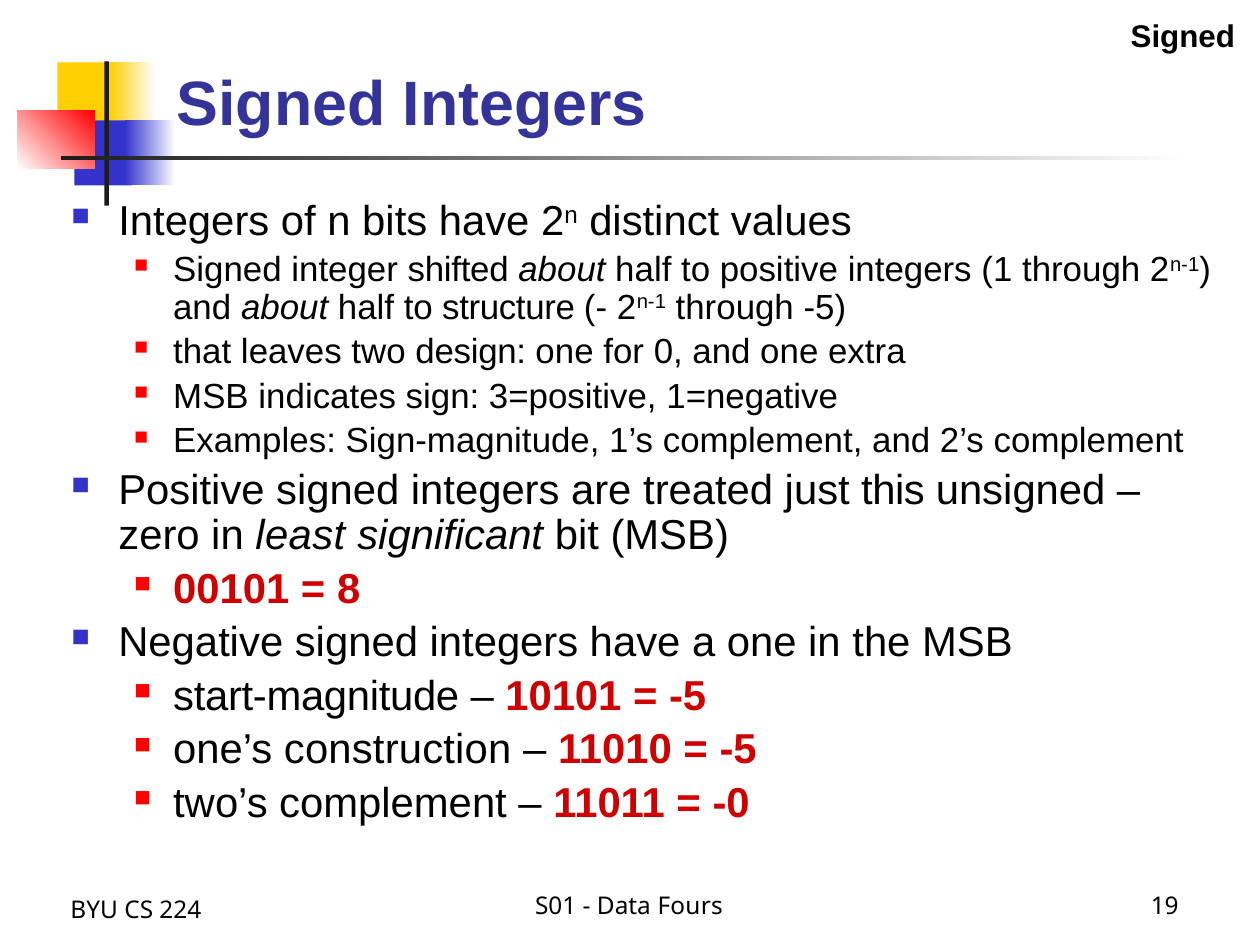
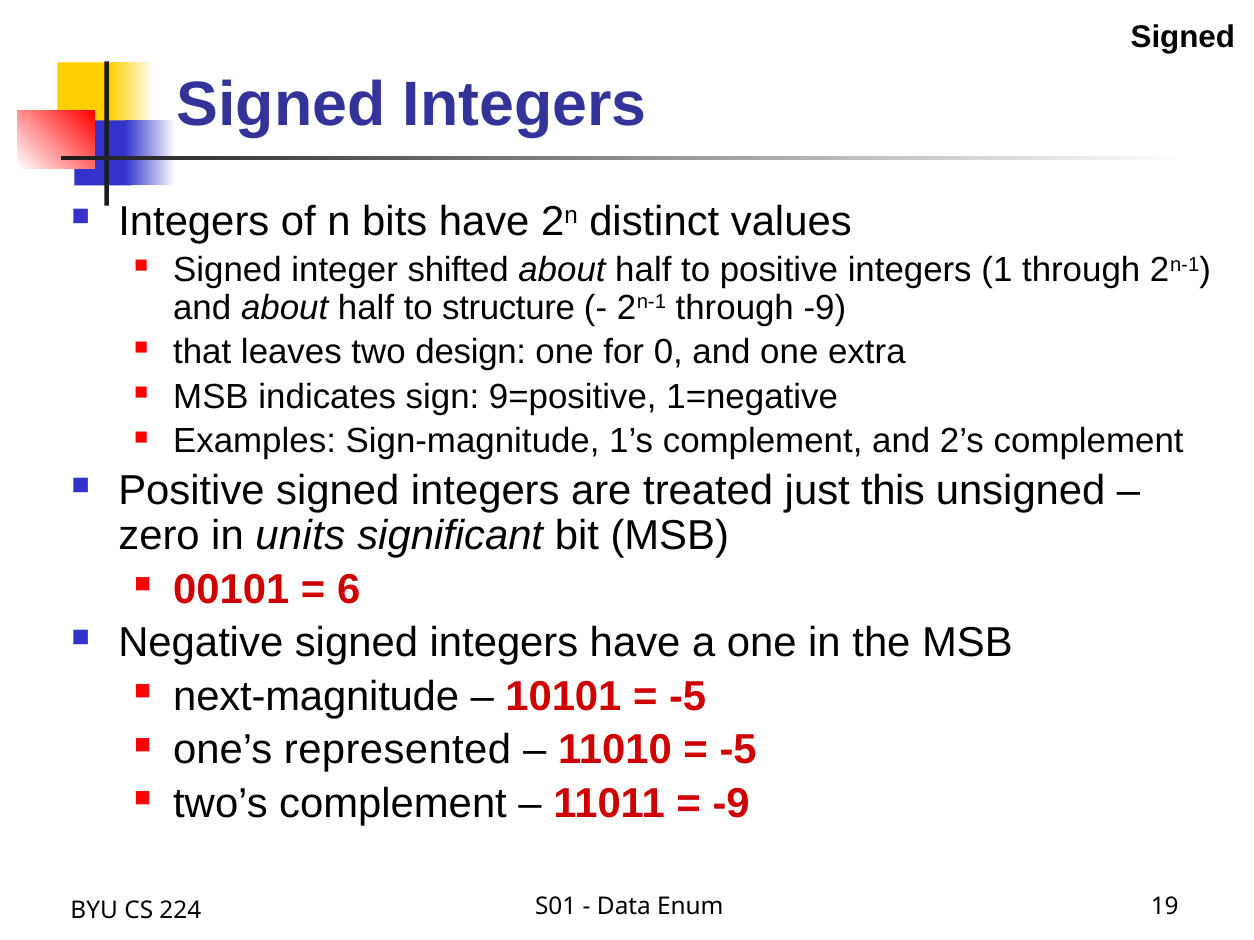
through -5: -5 -> -9
3=positive: 3=positive -> 9=positive
least: least -> units
8: 8 -> 6
start-magnitude: start-magnitude -> next-magnitude
construction: construction -> represented
-0 at (731, 804): -0 -> -9
Fours: Fours -> Enum
